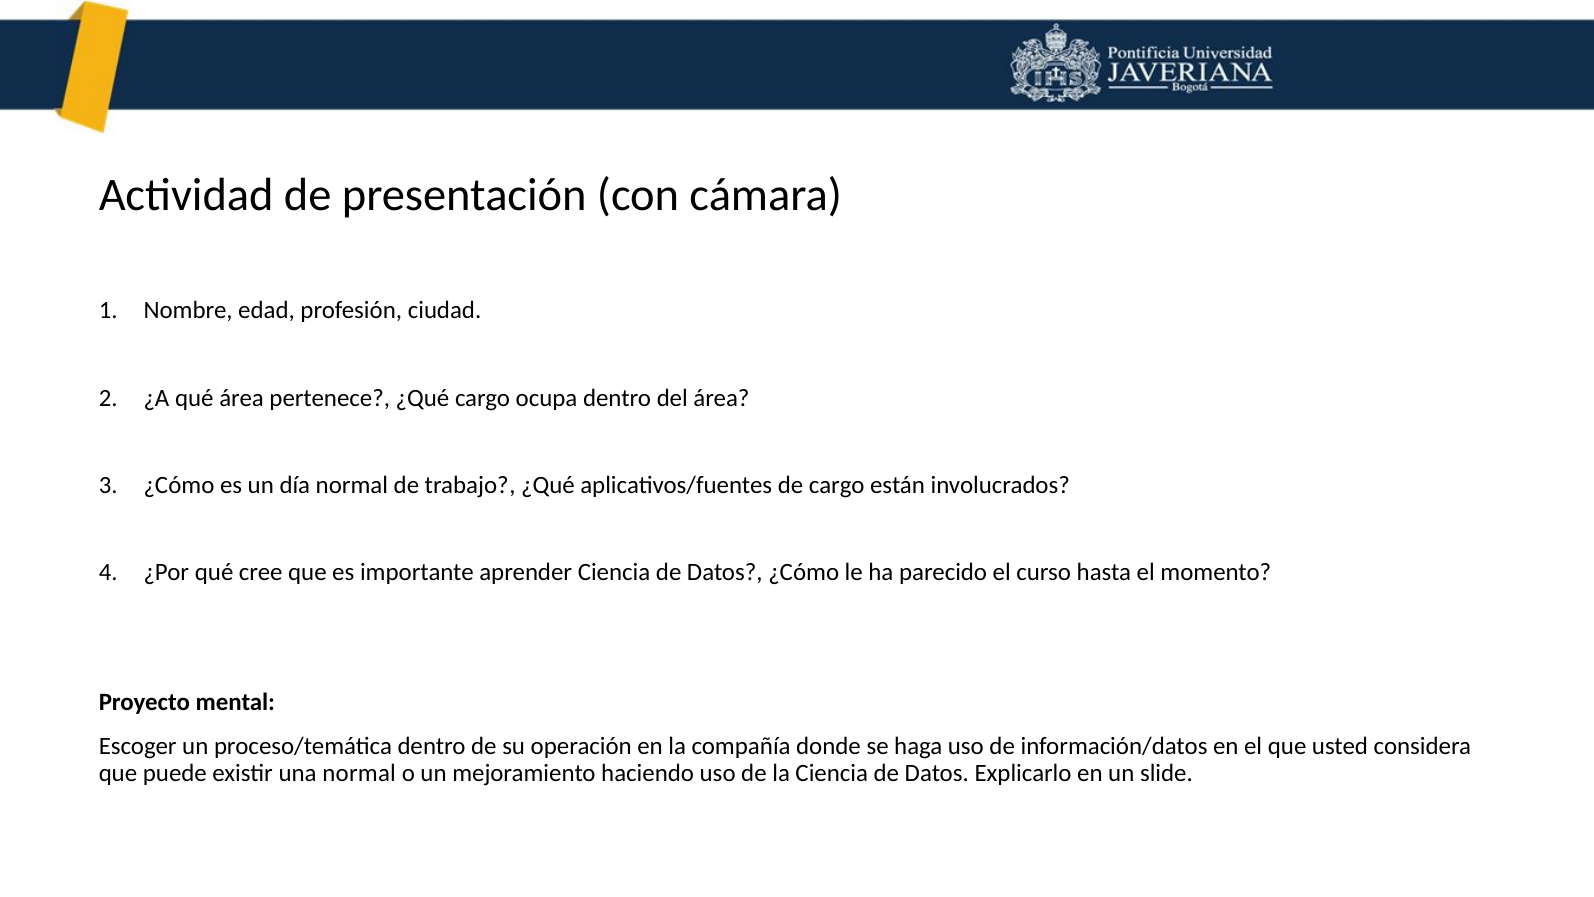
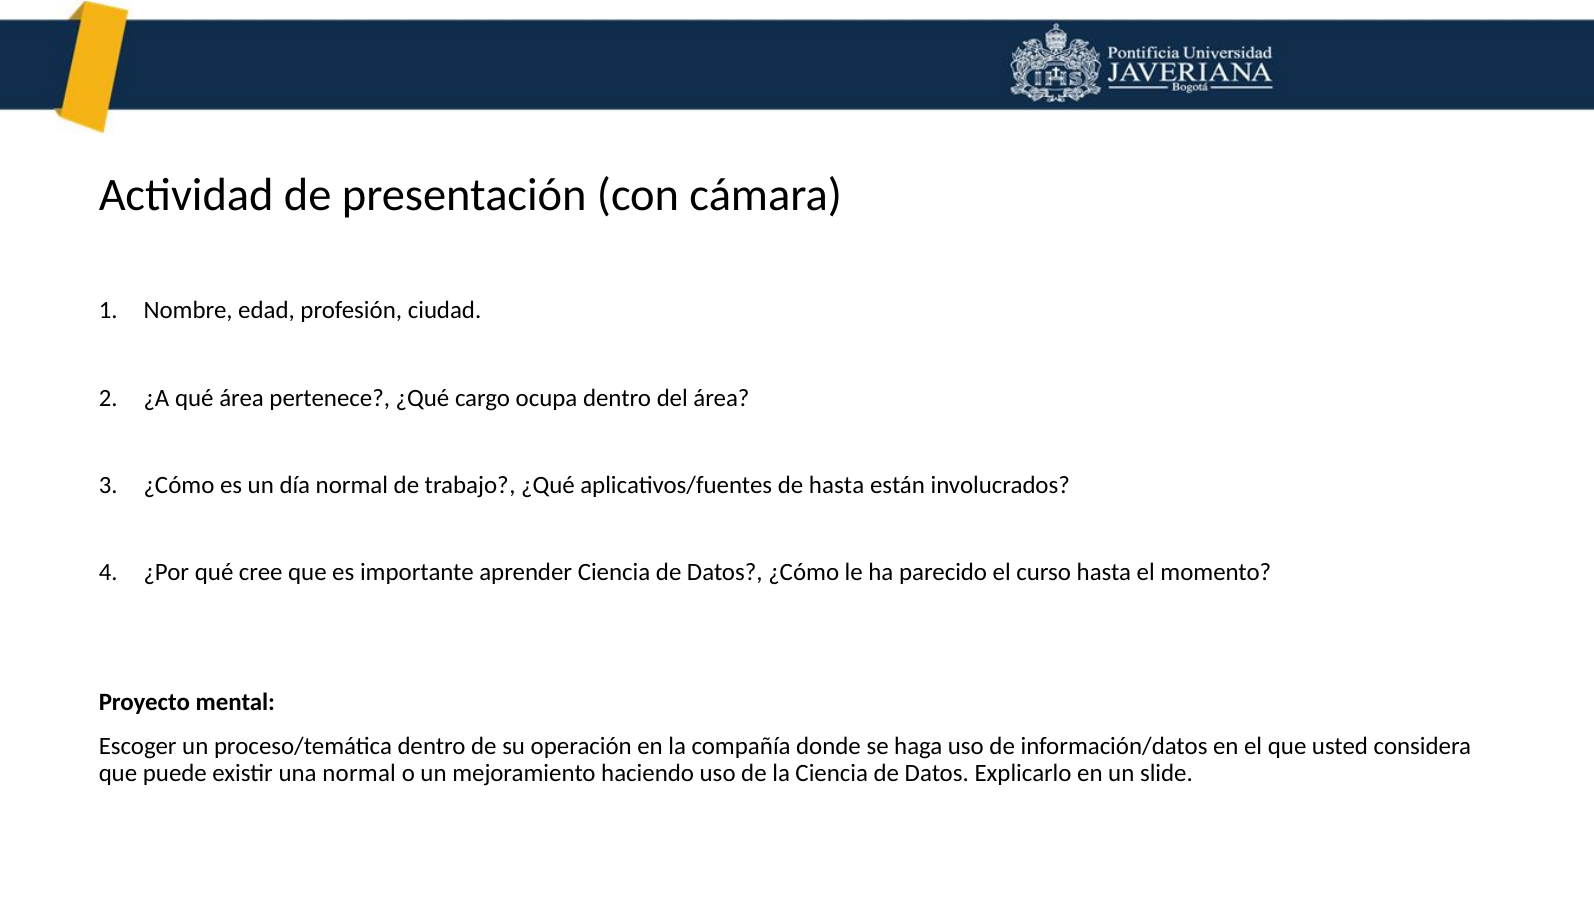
de cargo: cargo -> hasta
